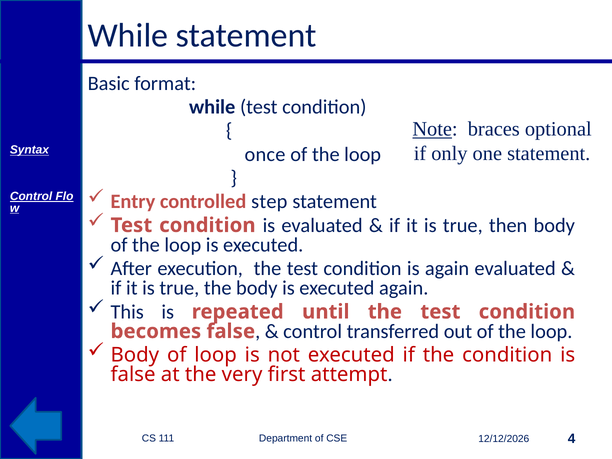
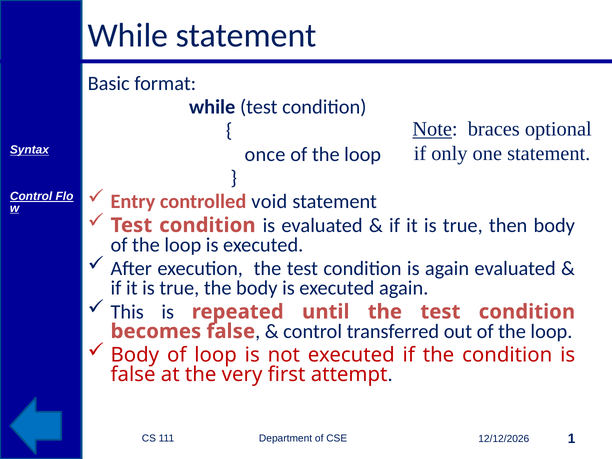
step: step -> void
4: 4 -> 1
